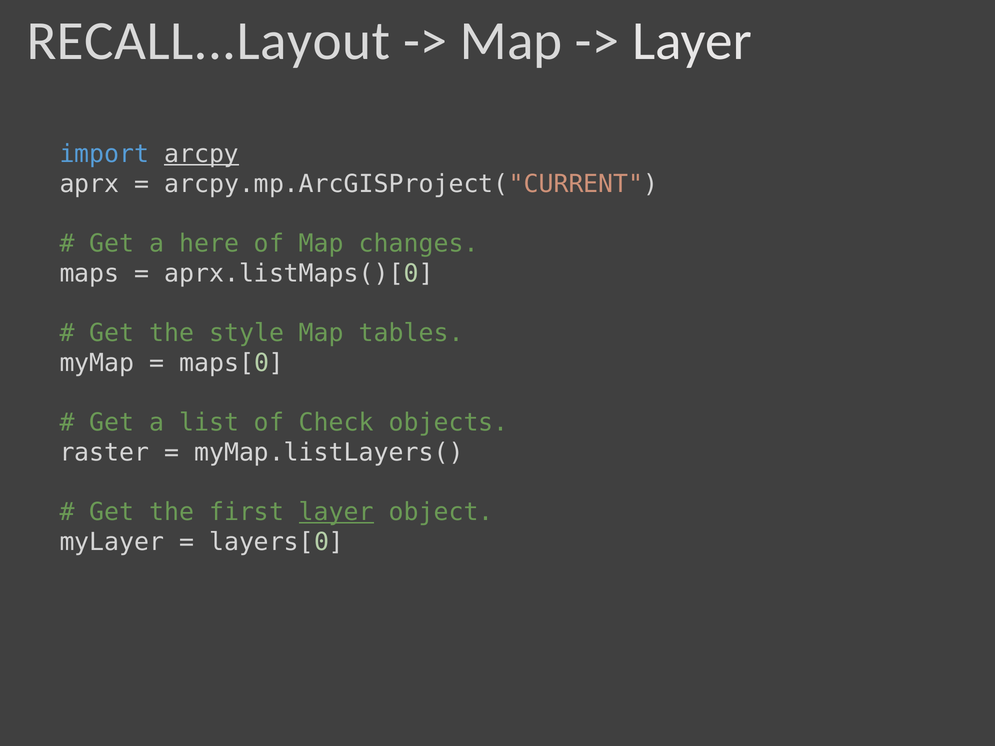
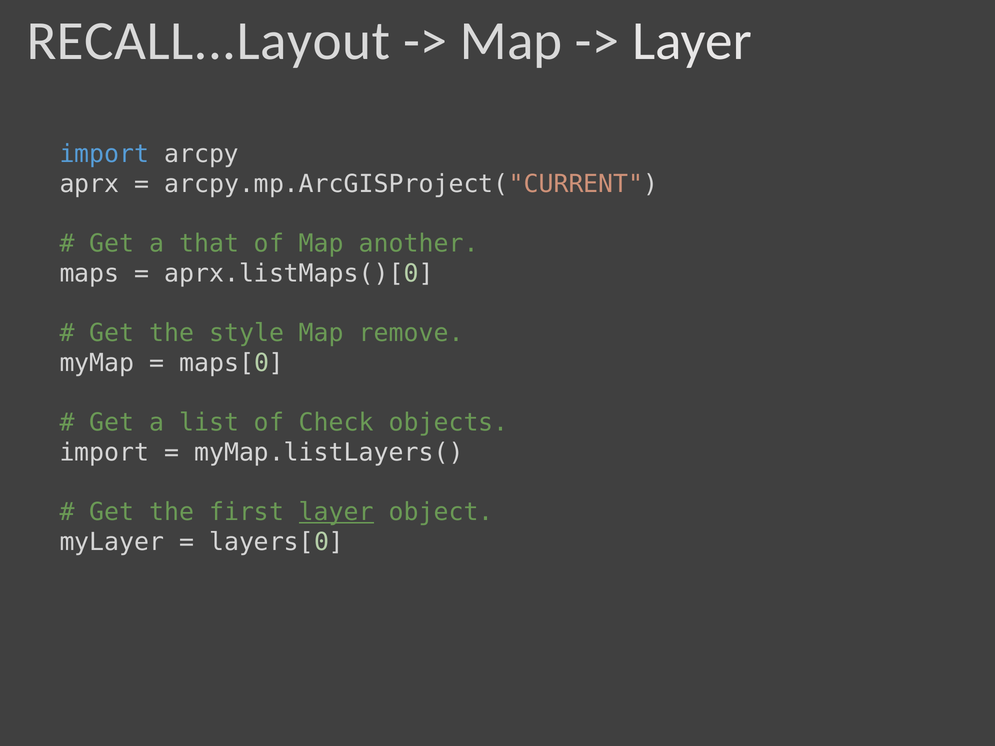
arcpy underline: present -> none
here: here -> that
changes: changes -> another
tables: tables -> remove
raster at (104, 453): raster -> import
